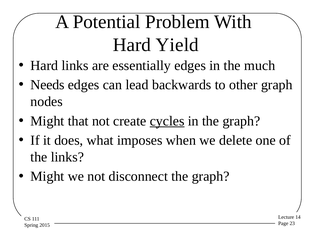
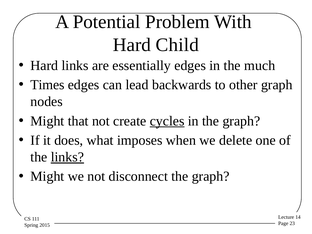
Yield: Yield -> Child
Needs: Needs -> Times
links at (67, 157) underline: none -> present
